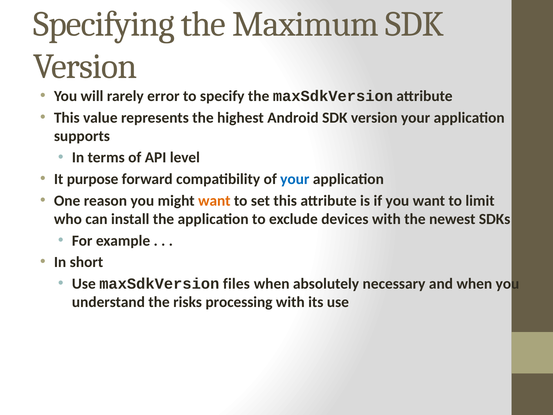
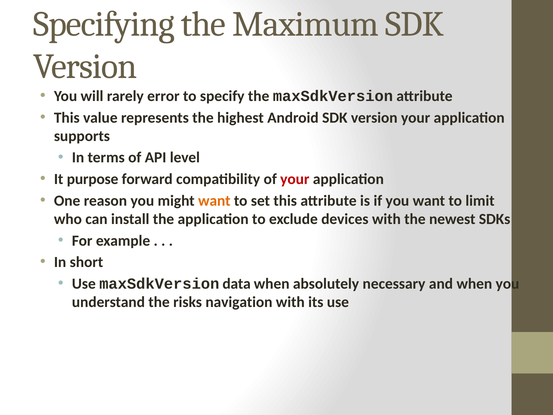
your at (295, 179) colour: blue -> red
files: files -> data
processing: processing -> navigation
